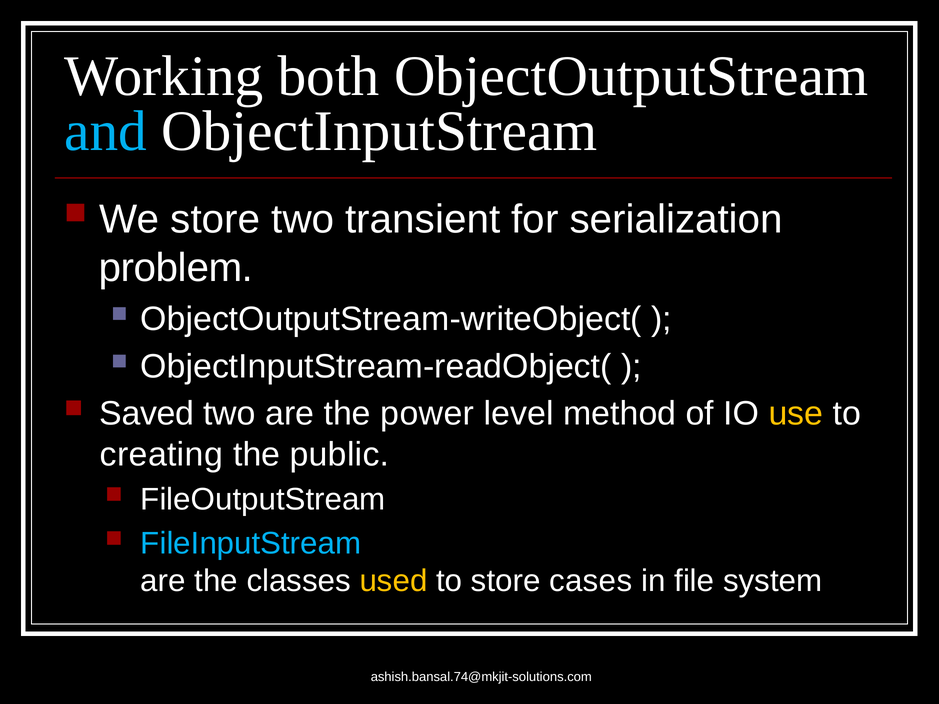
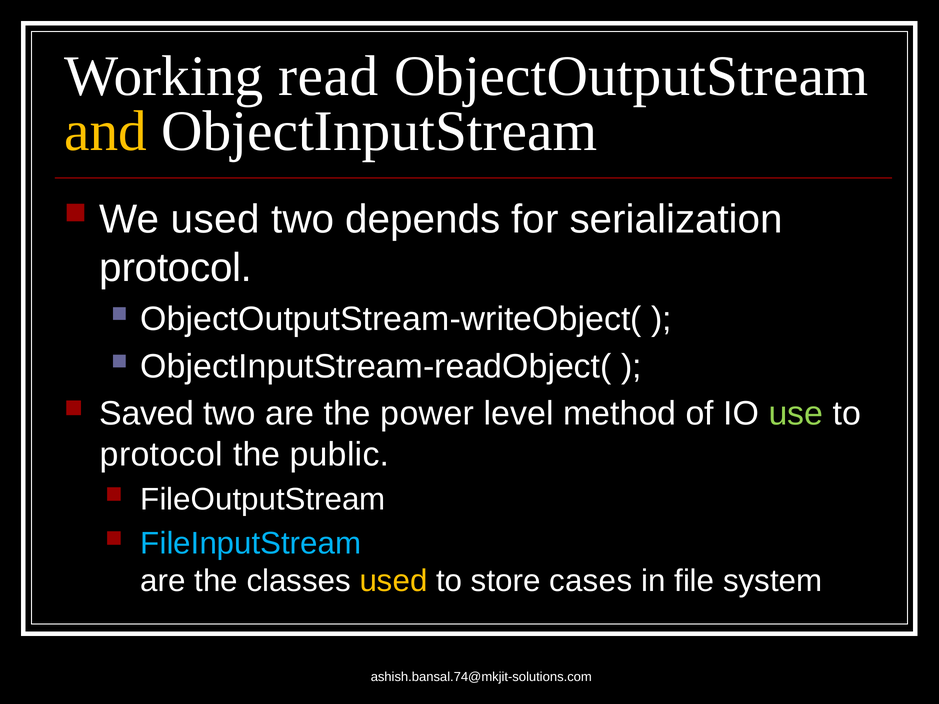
both: both -> read
and colour: light blue -> yellow
We store: store -> used
transient: transient -> depends
problem at (176, 268): problem -> protocol
use colour: yellow -> light green
creating at (161, 455): creating -> protocol
